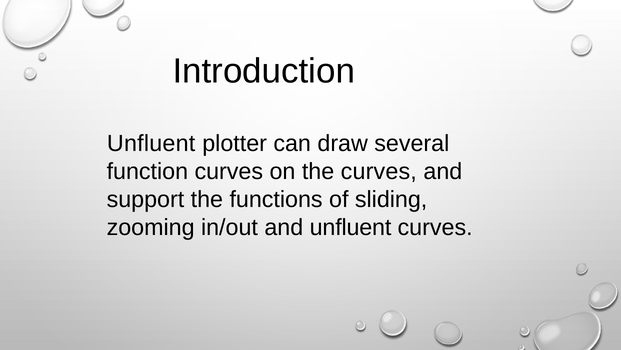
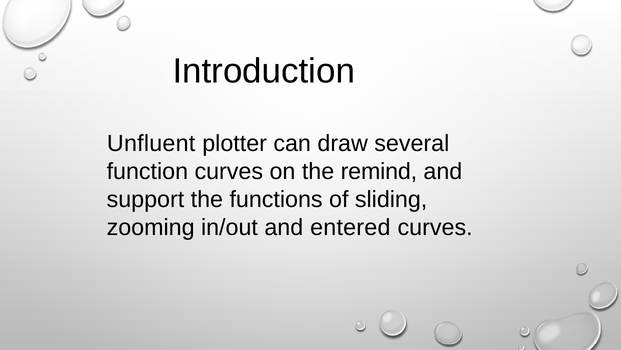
the curves: curves -> remind
and unfluent: unfluent -> entered
